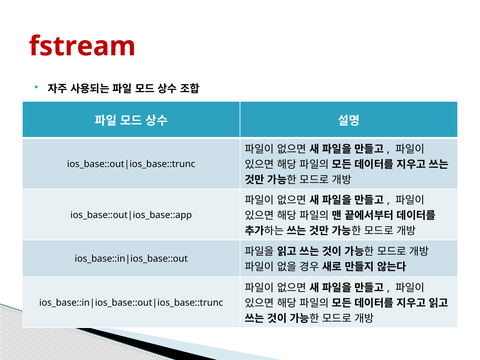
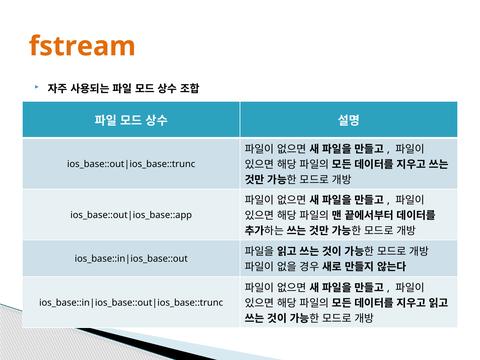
fstream colour: red -> orange
